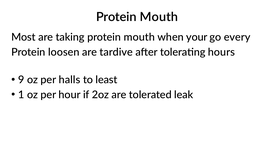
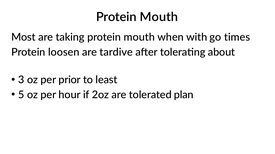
your: your -> with
every: every -> times
hours: hours -> about
9: 9 -> 3
halls: halls -> prior
1: 1 -> 5
leak: leak -> plan
